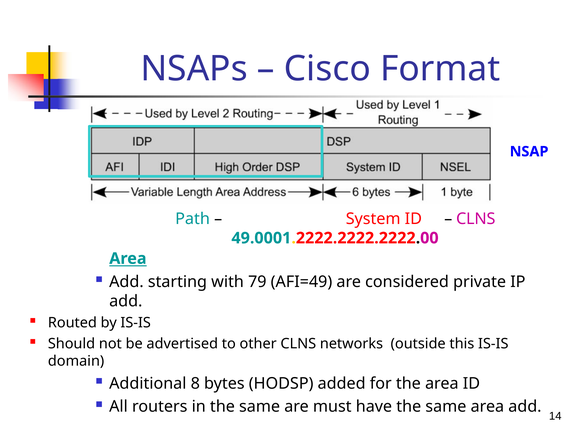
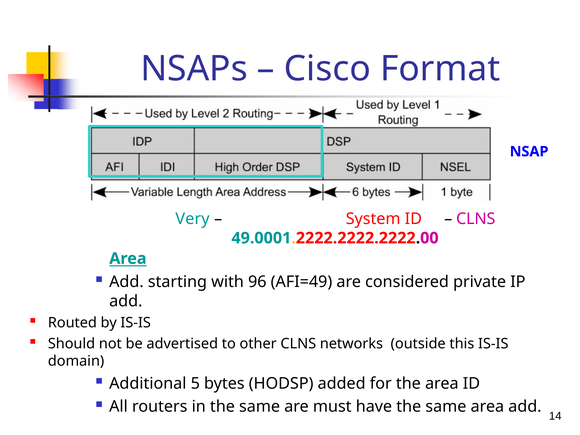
Path: Path -> Very
79: 79 -> 96
8: 8 -> 5
